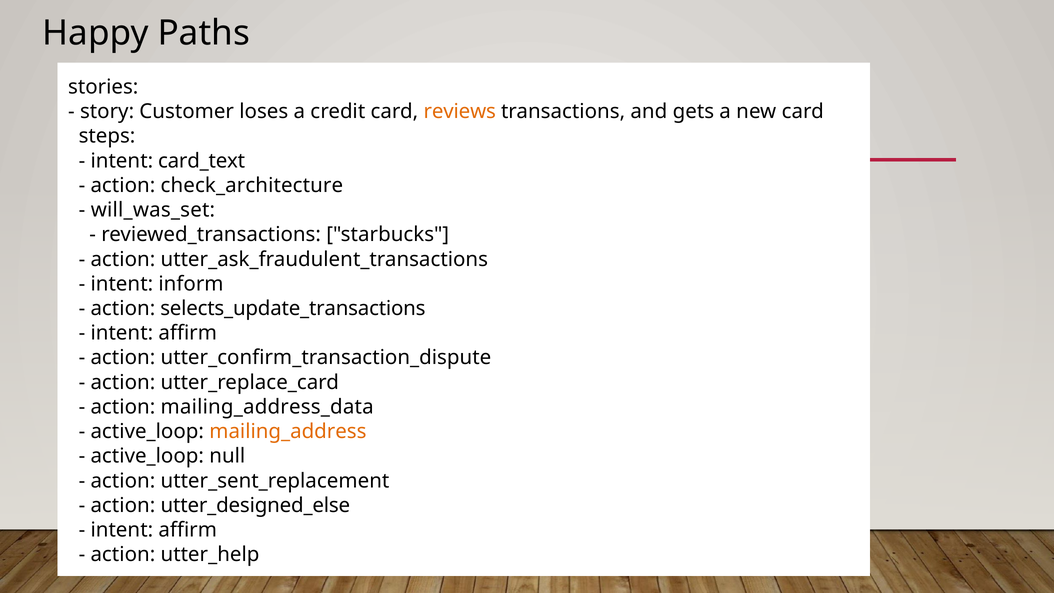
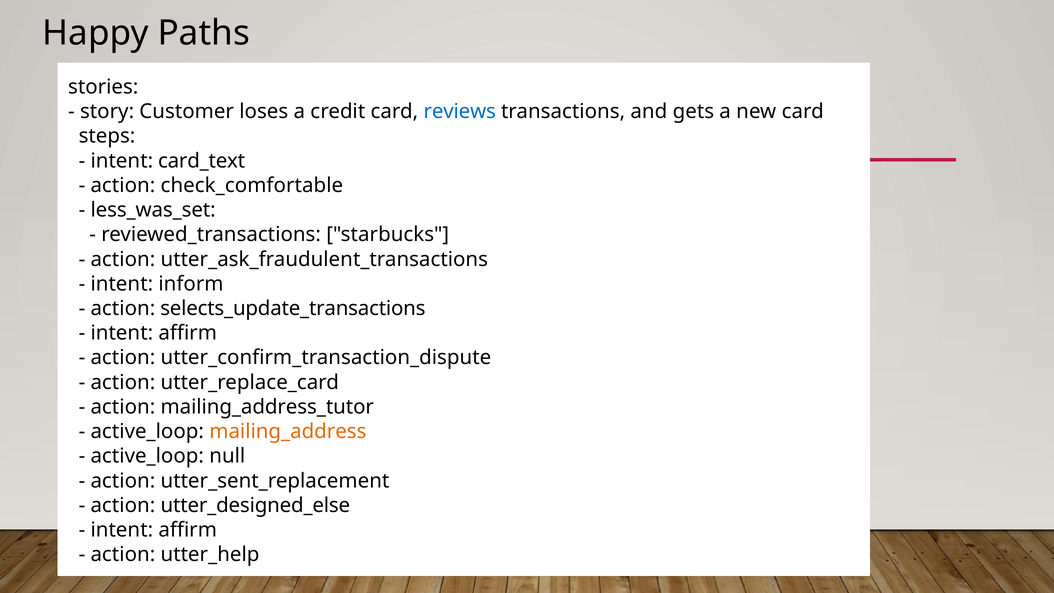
reviews colour: orange -> blue
check_architecture: check_architecture -> check_comfortable
will_was_set: will_was_set -> less_was_set
mailing_address_data: mailing_address_data -> mailing_address_tutor
